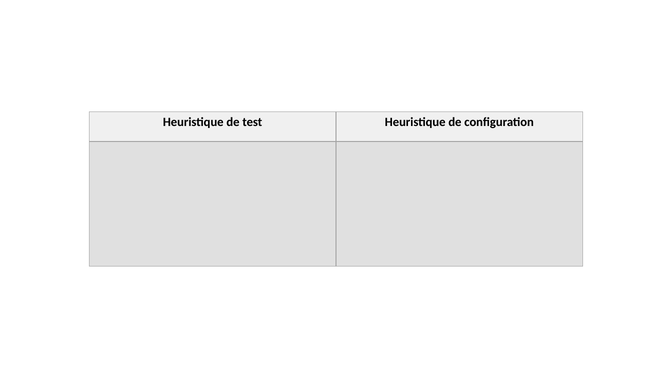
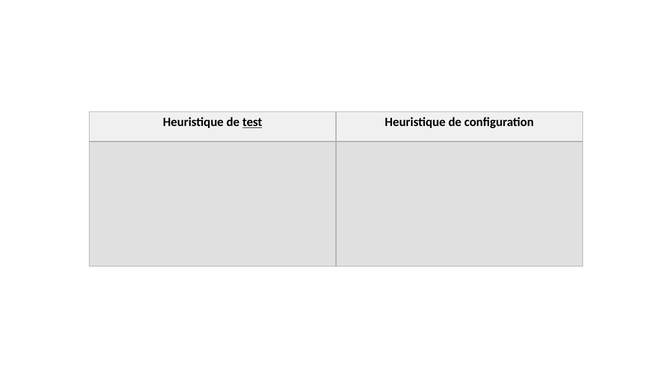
test underline: none -> present
